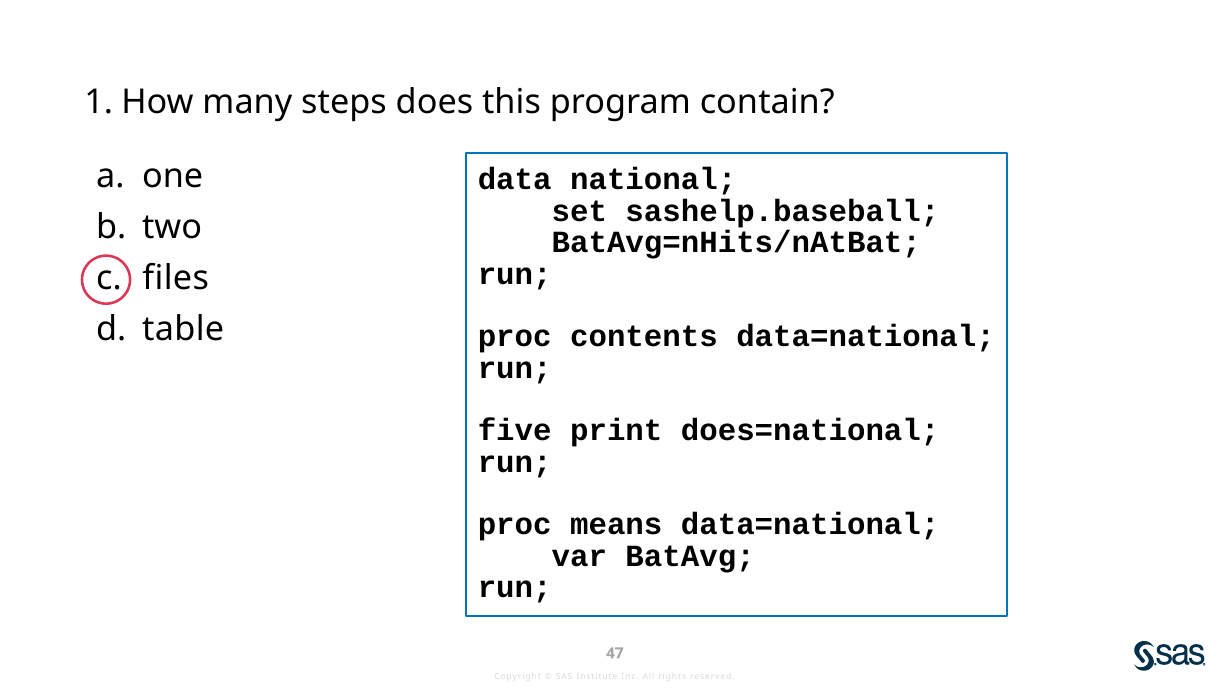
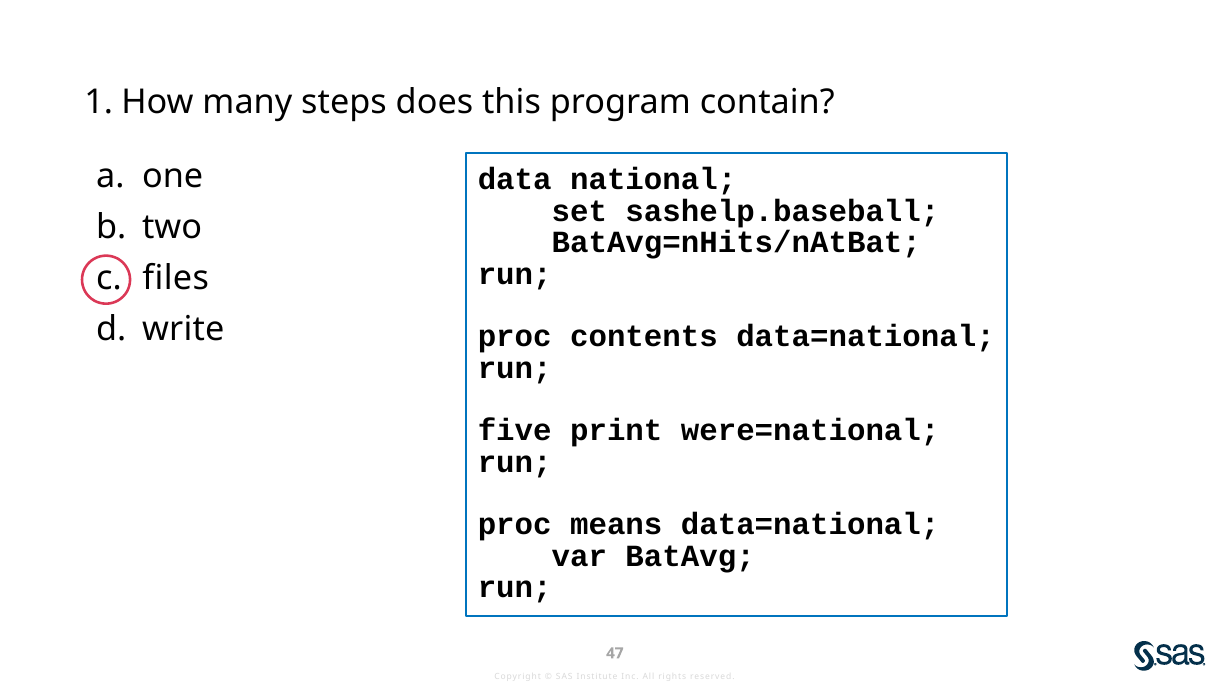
table: table -> write
does=national: does=national -> were=national
